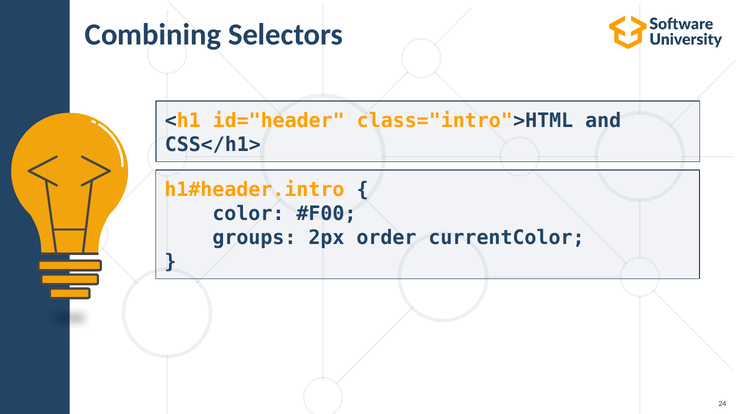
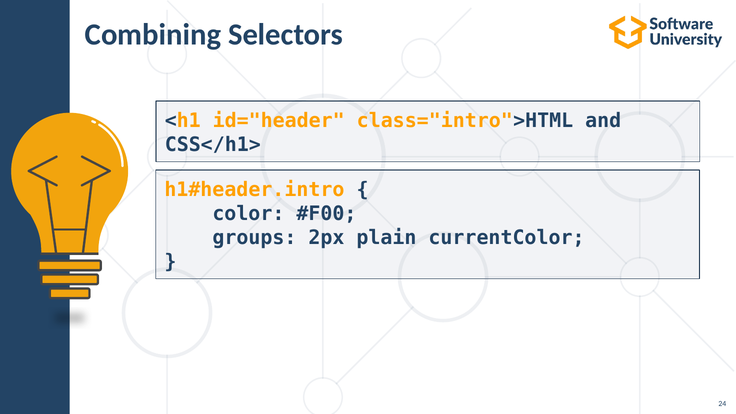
order: order -> plain
